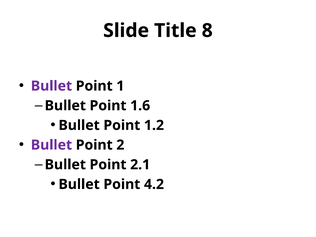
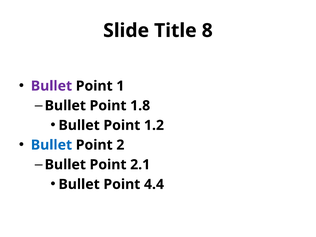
1.6: 1.6 -> 1.8
Bullet at (51, 145) colour: purple -> blue
4.2: 4.2 -> 4.4
